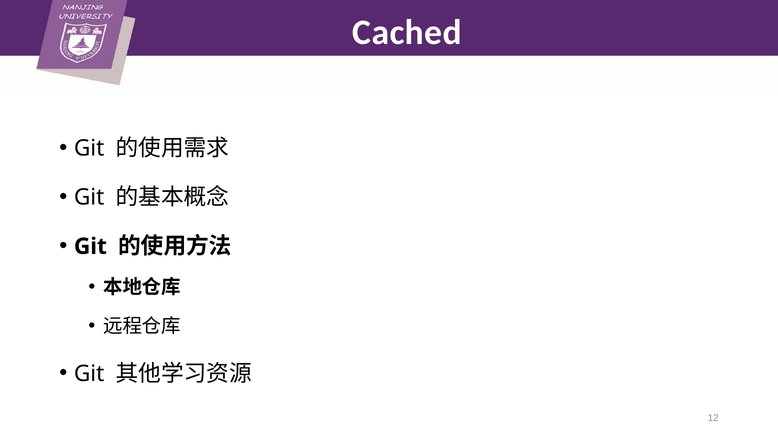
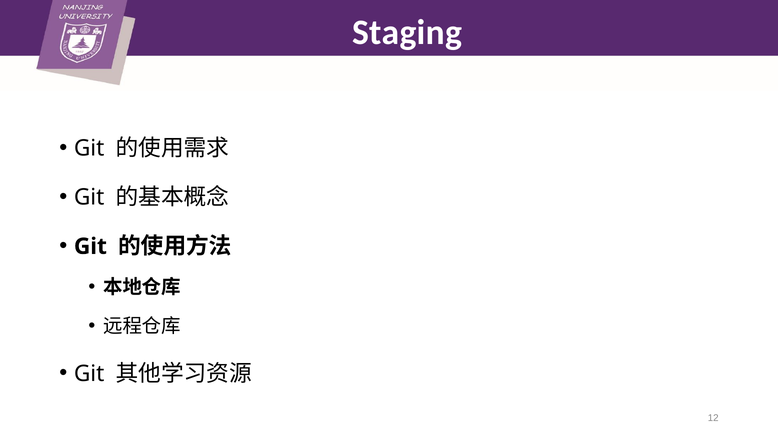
Cached: Cached -> Staging
